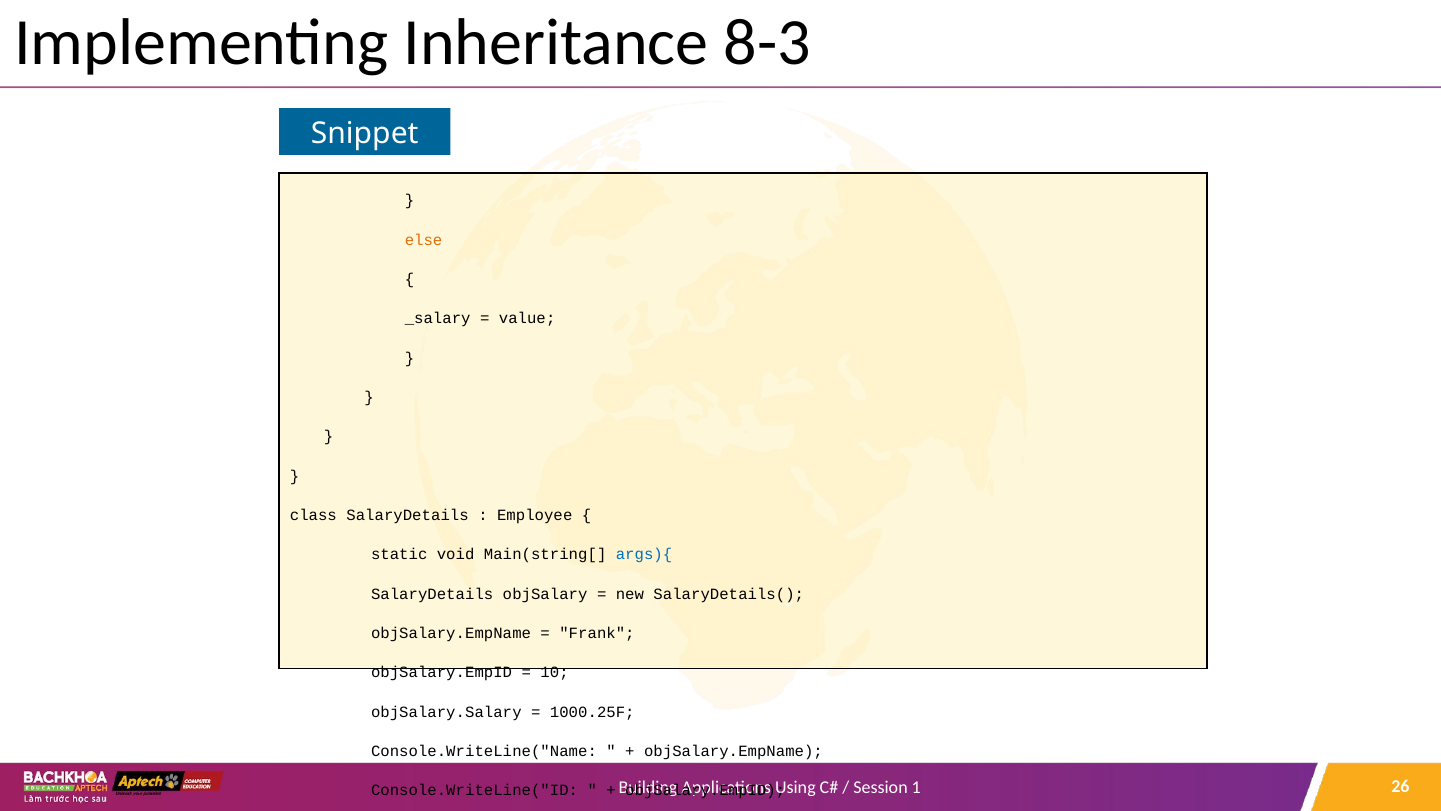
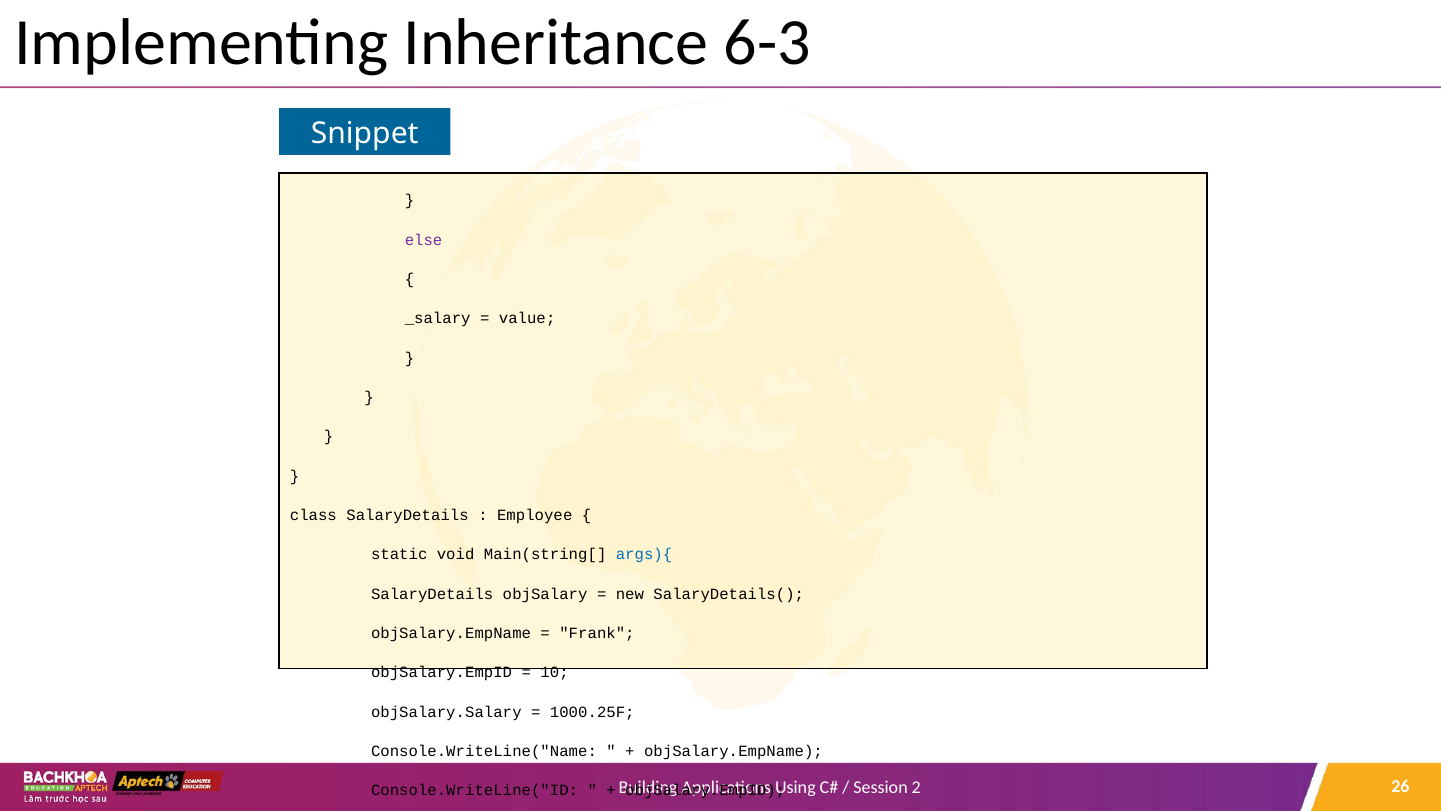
8-3: 8-3 -> 6-3
else colour: orange -> purple
1: 1 -> 2
